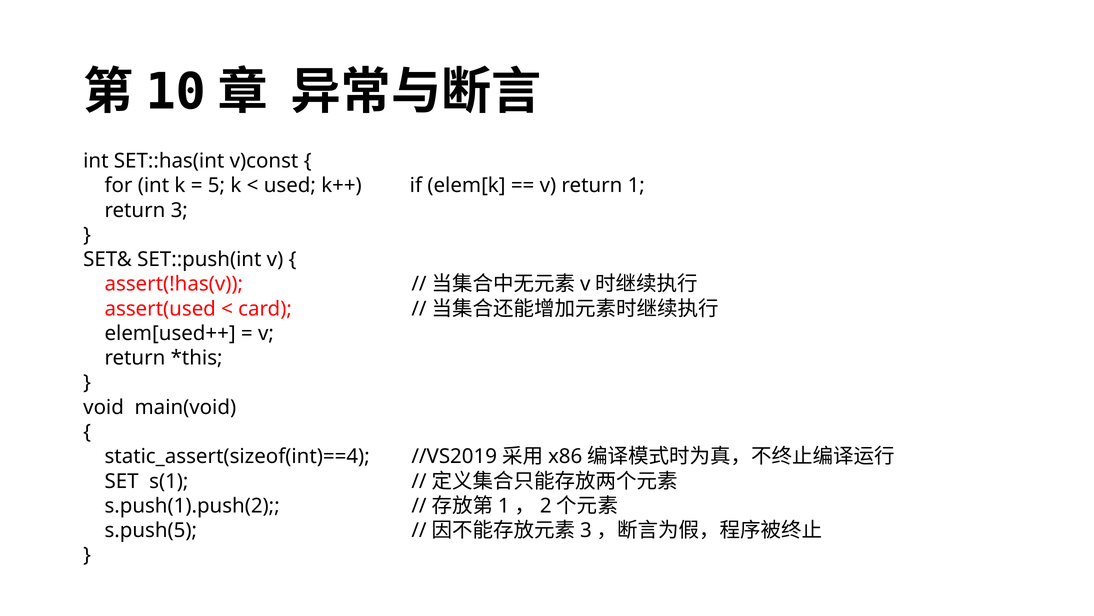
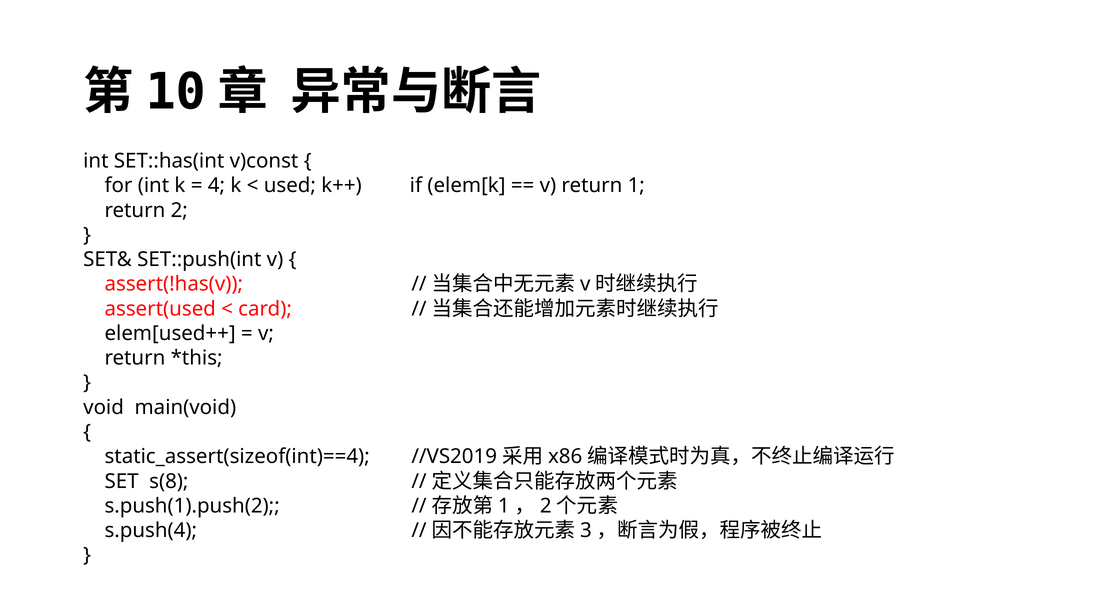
5: 5 -> 4
3: 3 -> 2
s(1: s(1 -> s(8
s.push(5: s.push(5 -> s.push(4
